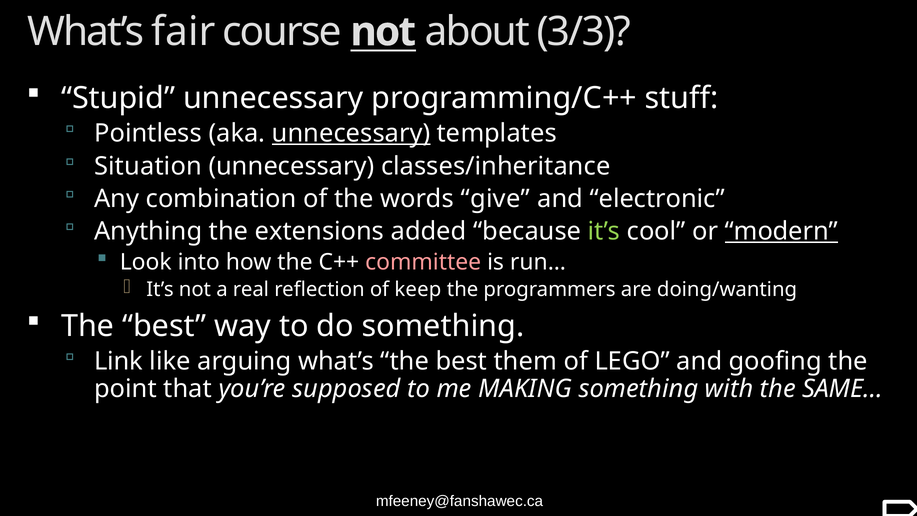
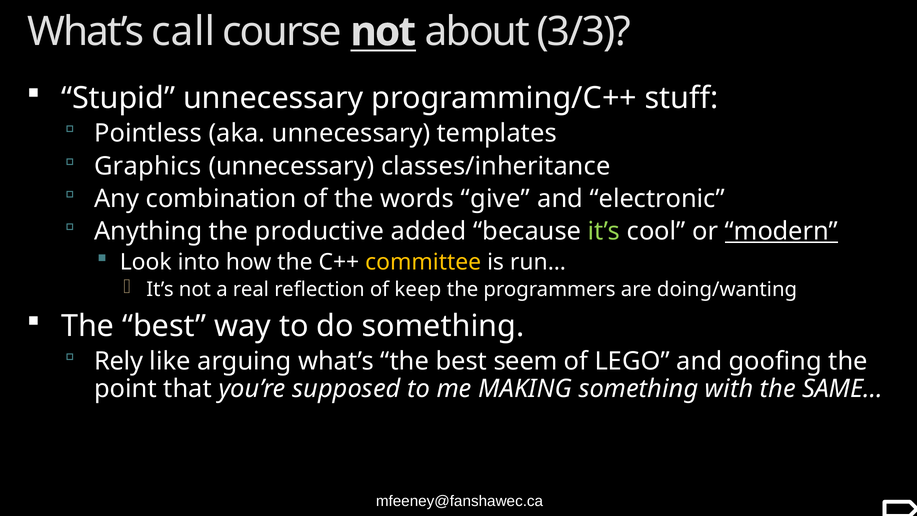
fair: fair -> call
unnecessary at (351, 133) underline: present -> none
Situation: Situation -> Graphics
extensions: extensions -> productive
committee colour: pink -> yellow
Link: Link -> Rely
them: them -> seem
